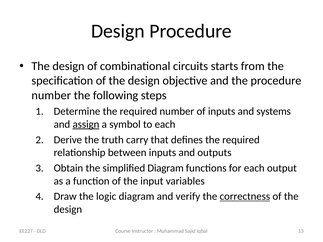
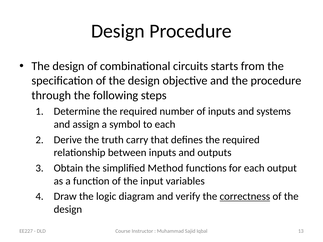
number at (51, 95): number -> through
assign underline: present -> none
simplified Diagram: Diagram -> Method
